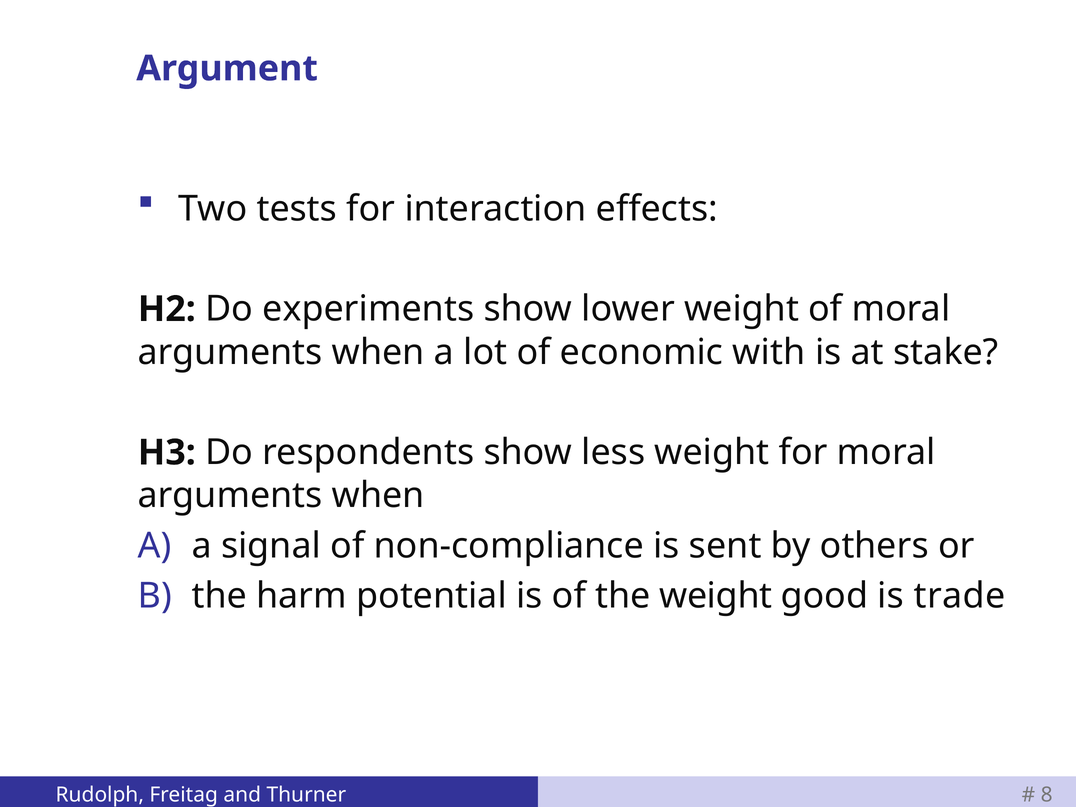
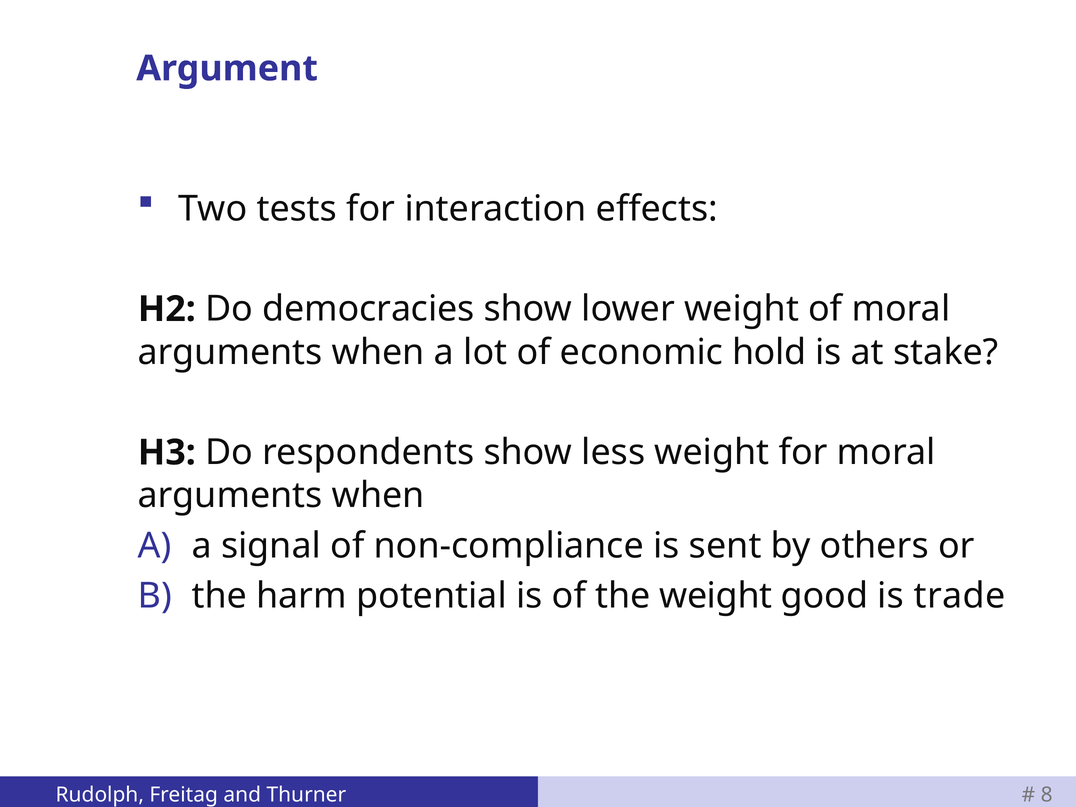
experiments: experiments -> democracies
with: with -> hold
